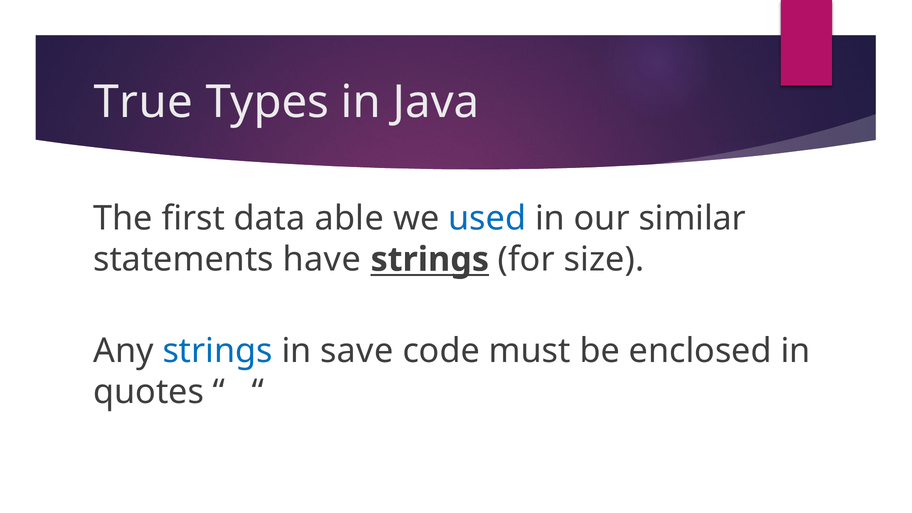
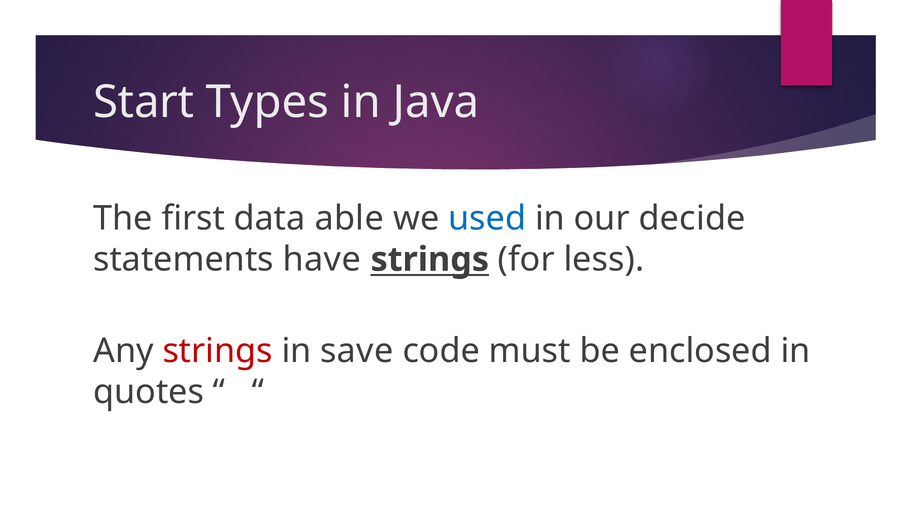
True: True -> Start
similar: similar -> decide
size: size -> less
strings at (218, 351) colour: blue -> red
